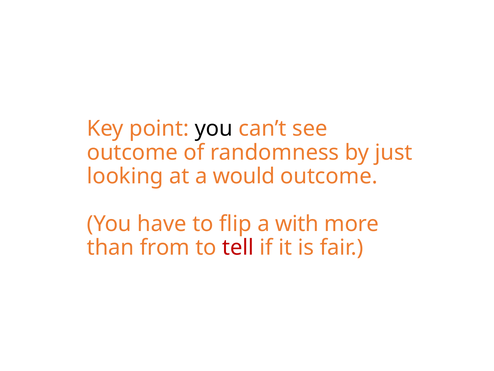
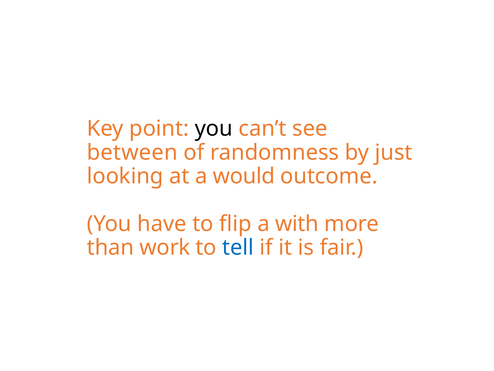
outcome at (132, 152): outcome -> between
from: from -> work
tell colour: red -> blue
